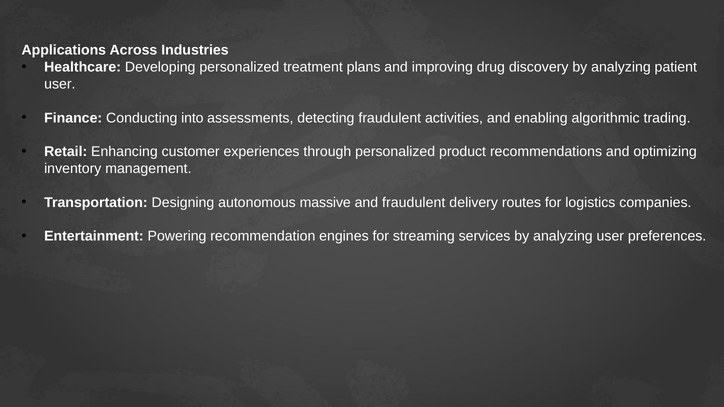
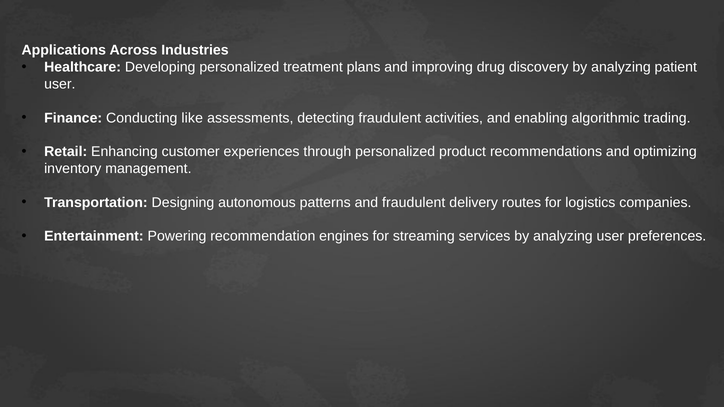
into: into -> like
massive: massive -> patterns
